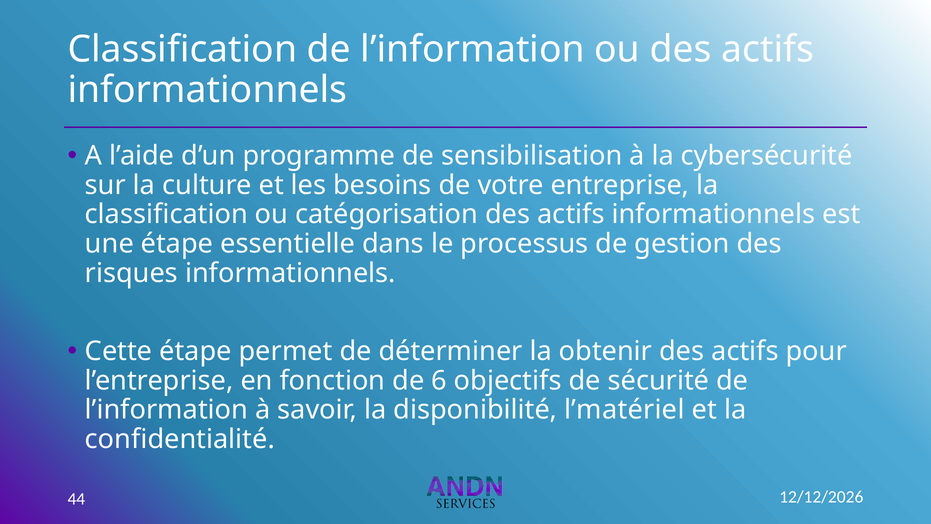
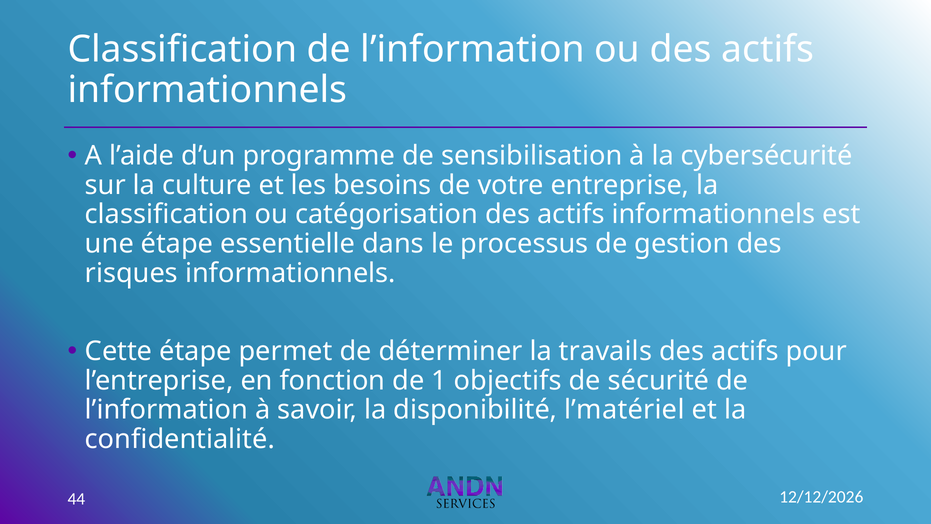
obtenir: obtenir -> travails
6: 6 -> 1
